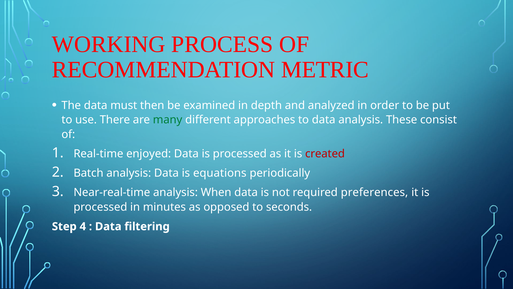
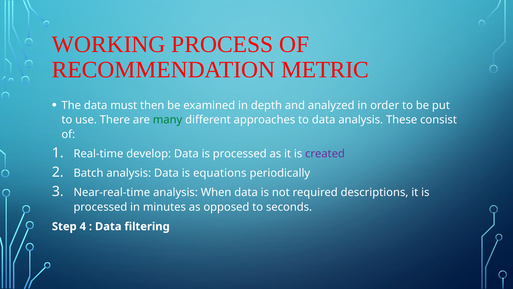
enjoyed: enjoyed -> develop
created colour: red -> purple
preferences: preferences -> descriptions
